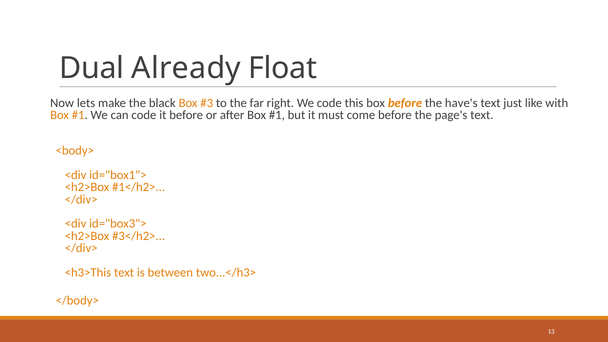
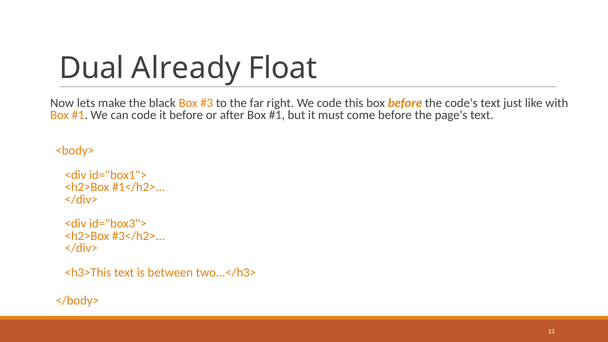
have's: have's -> code's
